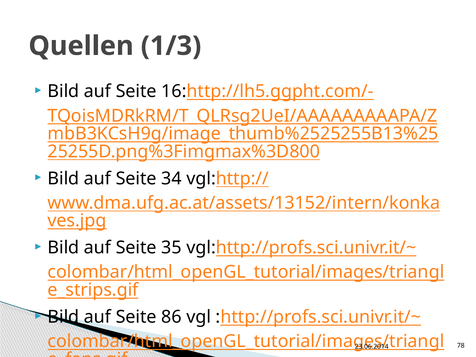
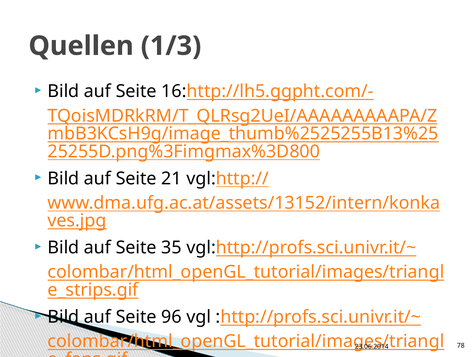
34: 34 -> 21
86: 86 -> 96
